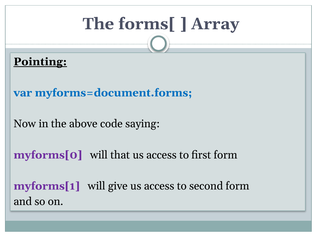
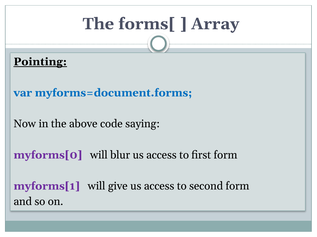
that: that -> blur
